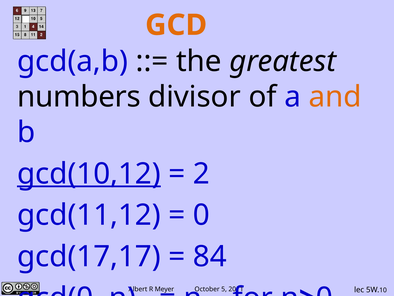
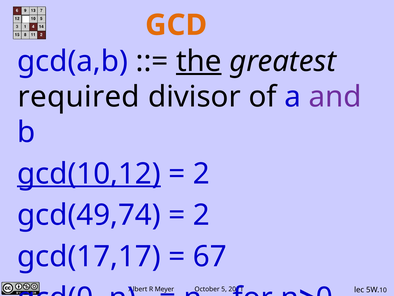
the underline: none -> present
numbers: numbers -> required
and colour: orange -> purple
gcd(11,12: gcd(11,12 -> gcd(49,74
0 at (201, 215): 0 -> 2
84: 84 -> 67
